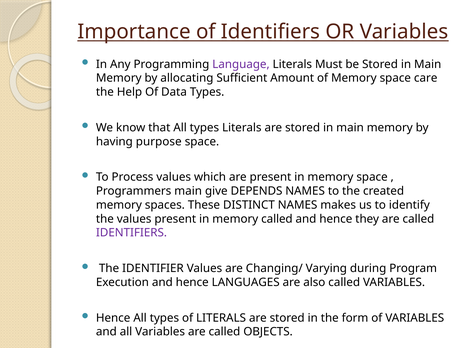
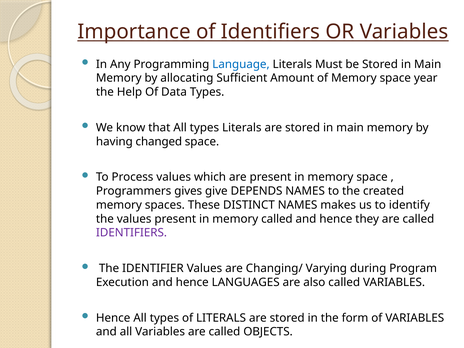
Language colour: purple -> blue
care: care -> year
purpose: purpose -> changed
Programmers main: main -> gives
